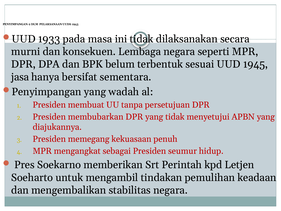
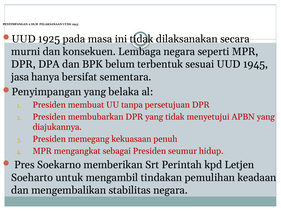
1933: 1933 -> 1925
wadah: wadah -> belaka
